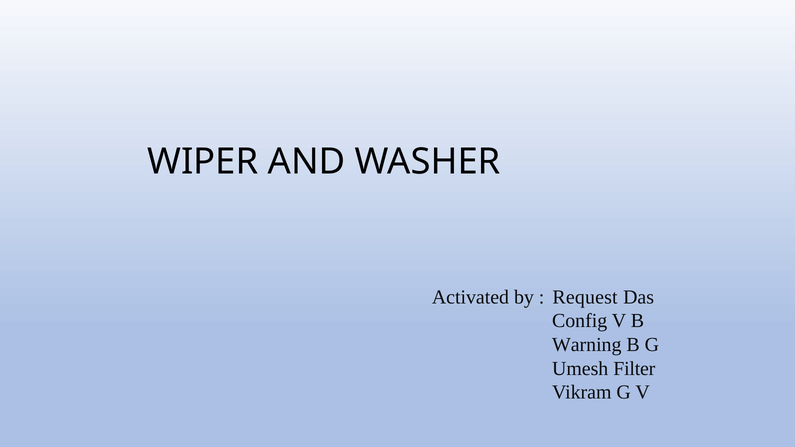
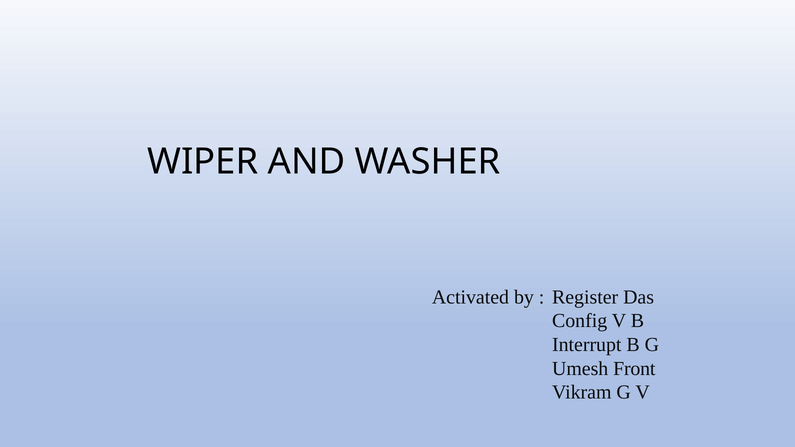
Request: Request -> Register
Warning: Warning -> Interrupt
Filter: Filter -> Front
